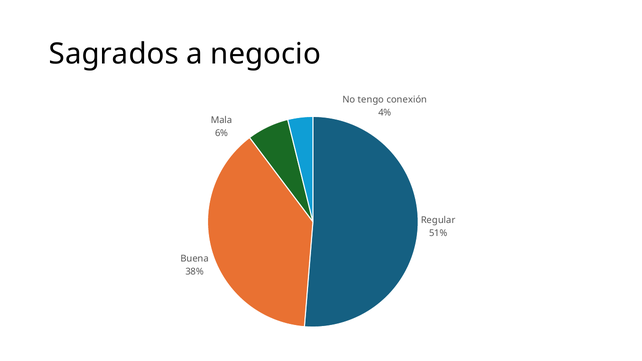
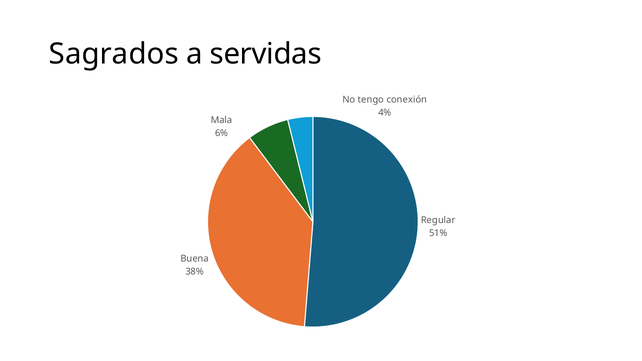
negocio: negocio -> servidas
